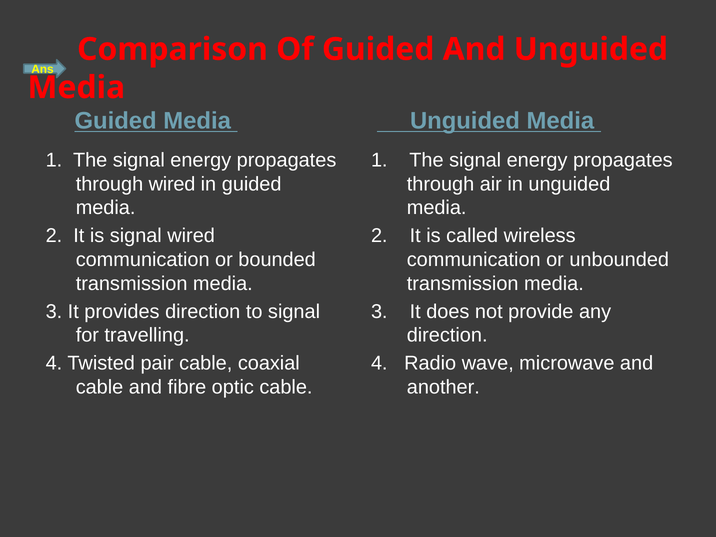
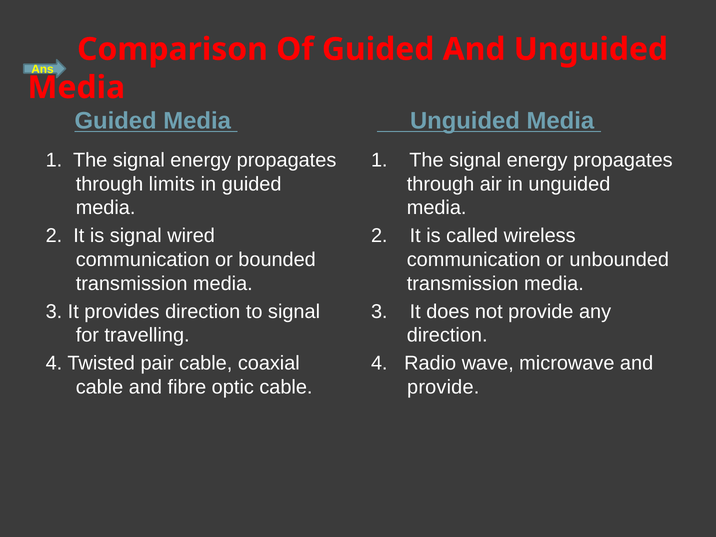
through wired: wired -> limits
another at (443, 387): another -> provide
